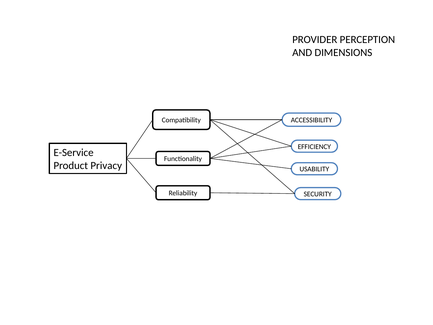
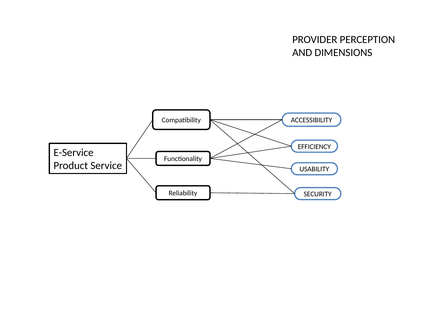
Privacy: Privacy -> Service
